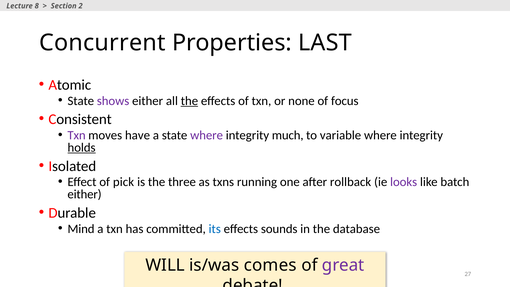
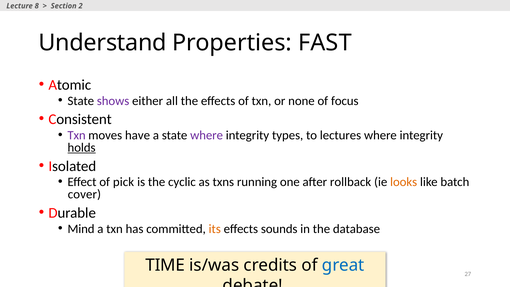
Concurrent: Concurrent -> Understand
LAST: LAST -> FAST
the at (189, 101) underline: present -> none
much: much -> types
variable: variable -> lectures
three: three -> cyclic
looks colour: purple -> orange
either at (85, 194): either -> cover
its colour: blue -> orange
WILL: WILL -> TIME
comes: comes -> credits
great colour: purple -> blue
